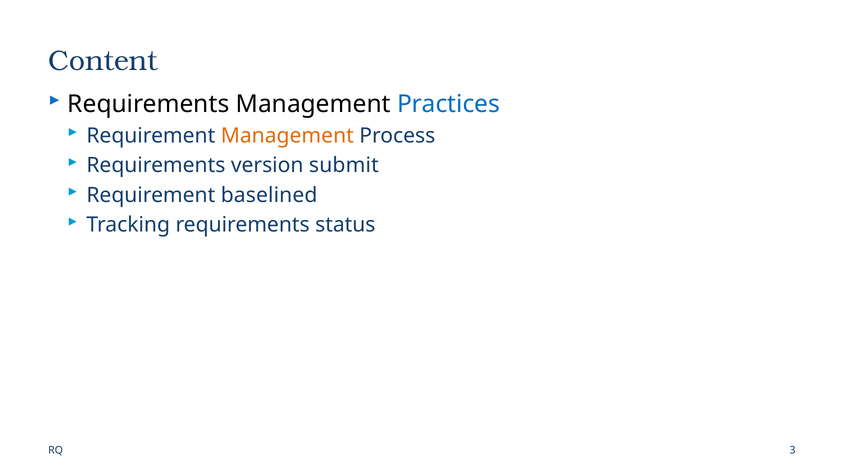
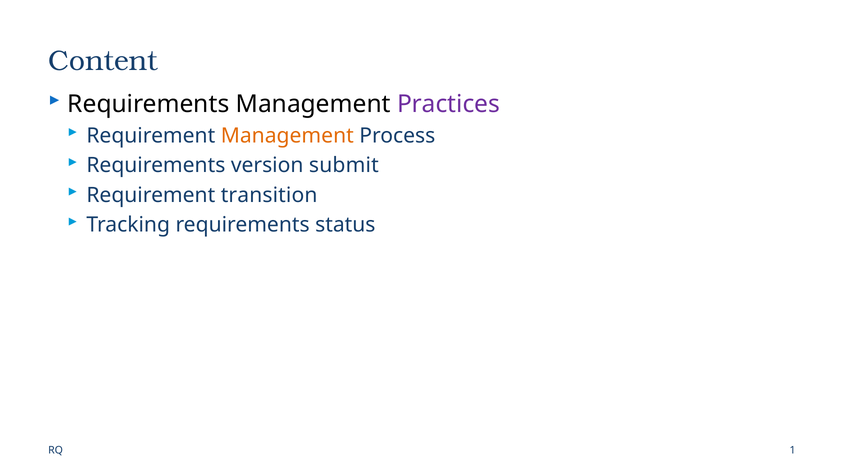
Practices colour: blue -> purple
baselined: baselined -> transition
3: 3 -> 1
